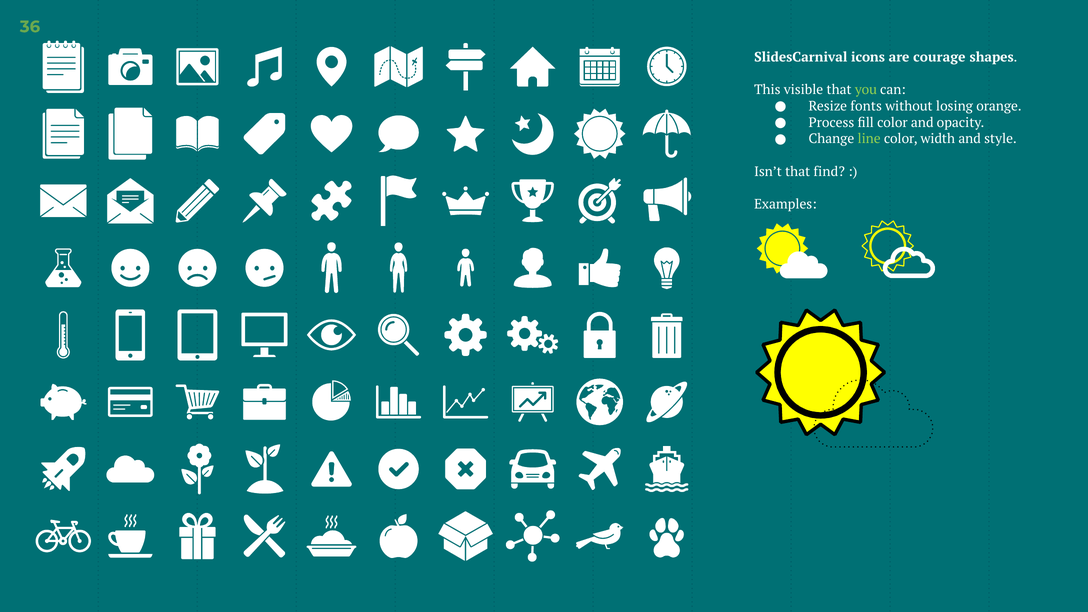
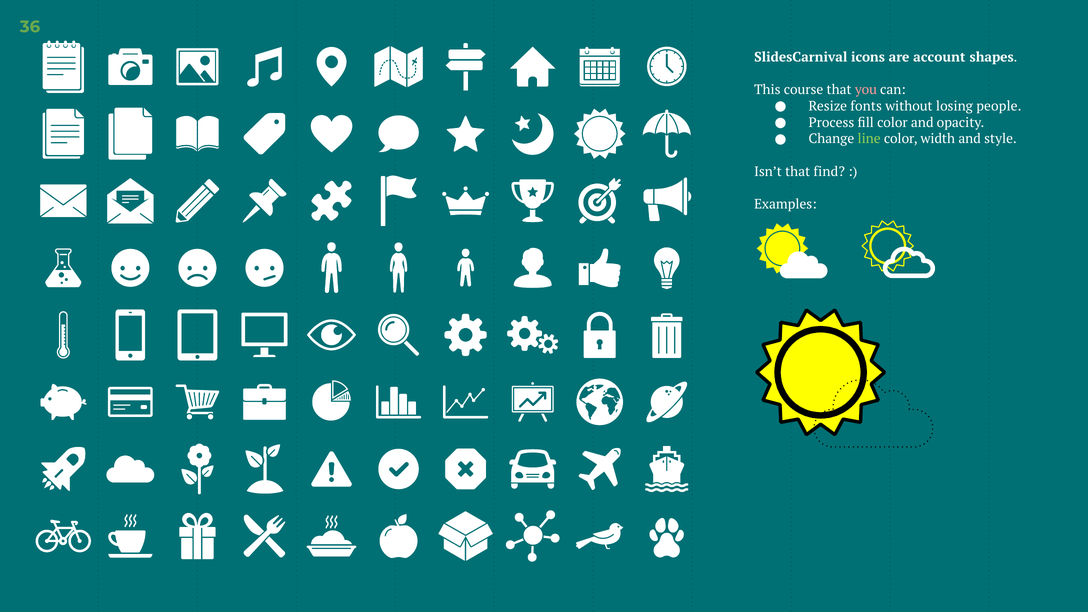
courage: courage -> account
visible: visible -> course
you colour: light green -> pink
orange: orange -> people
